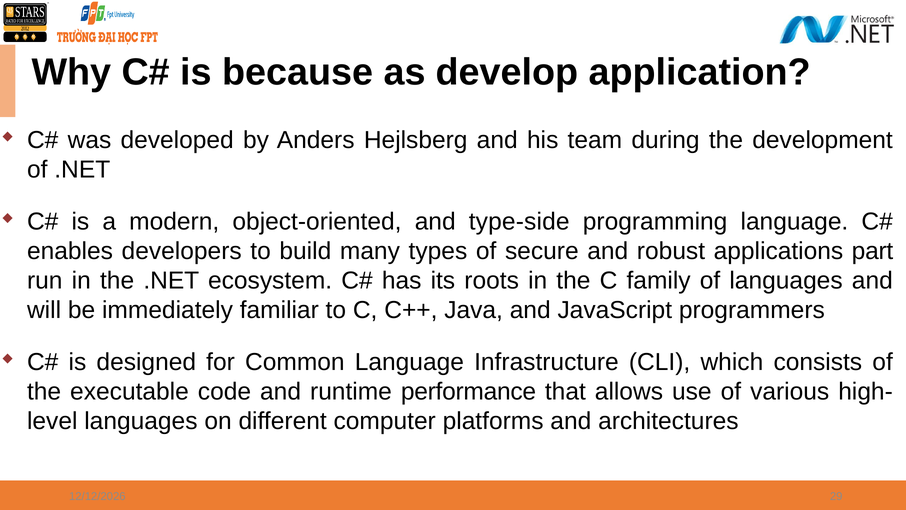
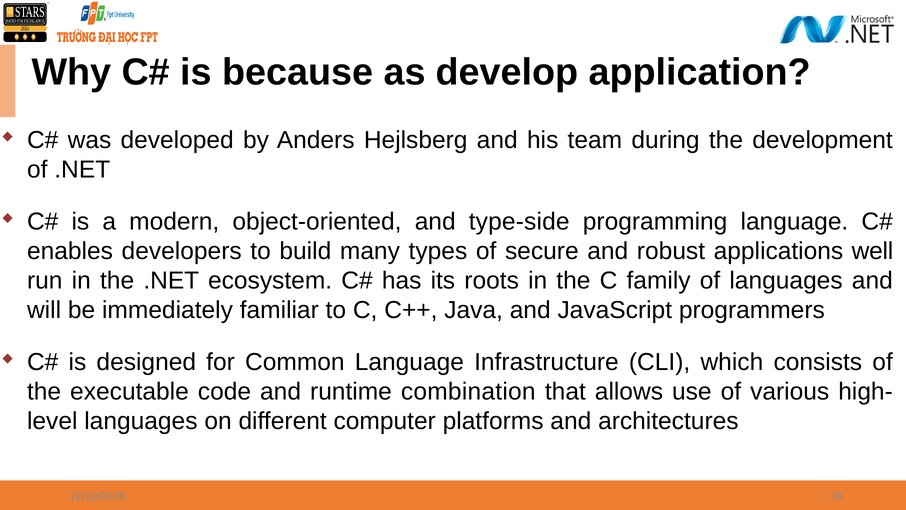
part: part -> well
performance: performance -> combination
